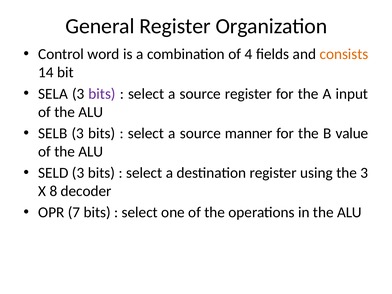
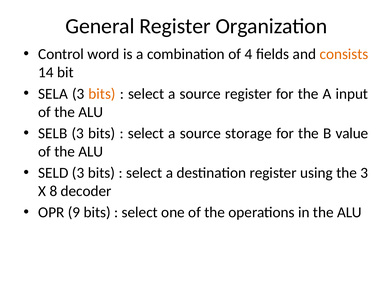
bits at (102, 94) colour: purple -> orange
manner: manner -> storage
7: 7 -> 9
